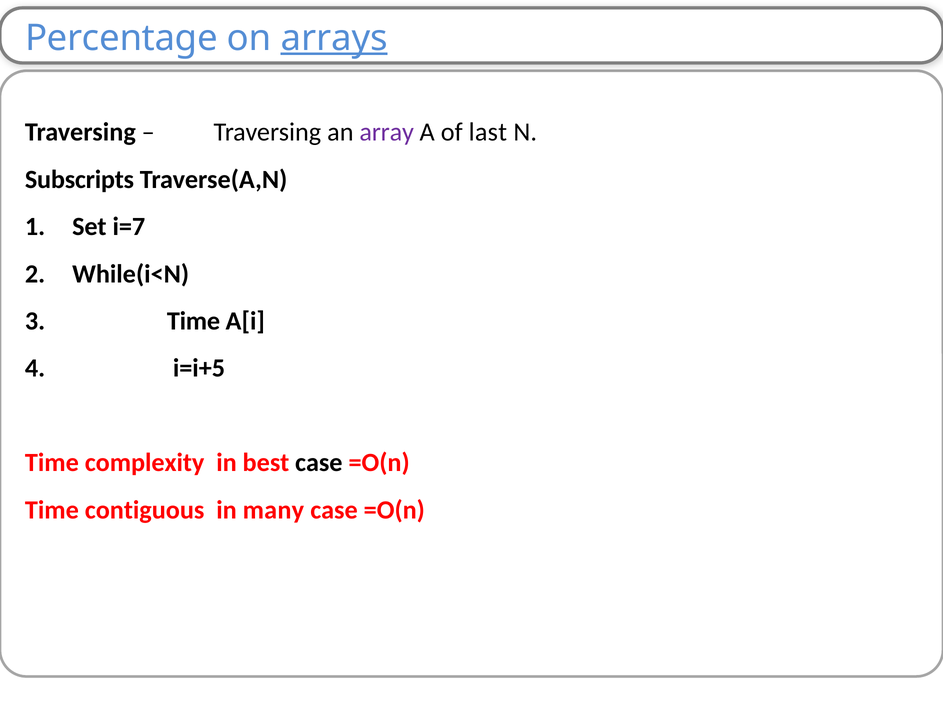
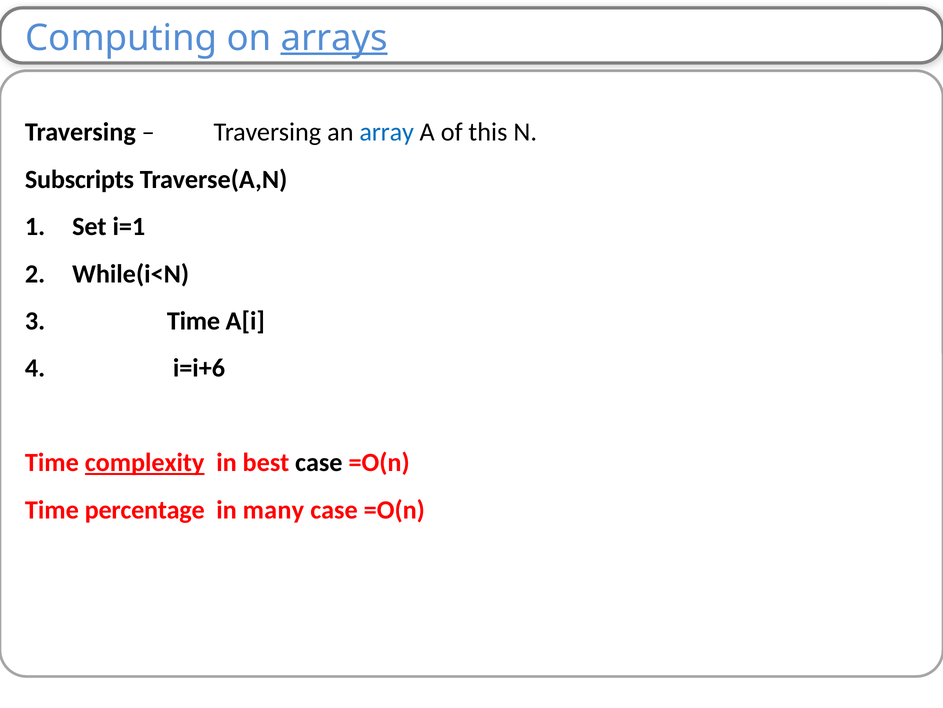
Percentage: Percentage -> Computing
array colour: purple -> blue
last: last -> this
i=7: i=7 -> i=1
i=i+5: i=i+5 -> i=i+6
complexity underline: none -> present
contiguous: contiguous -> percentage
